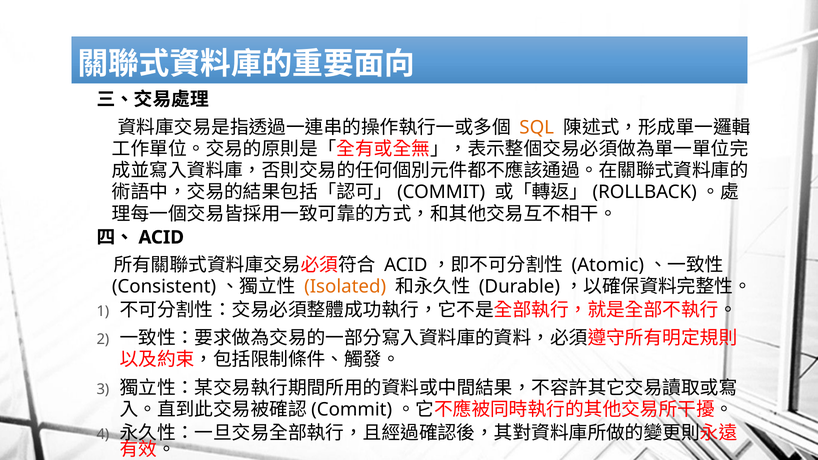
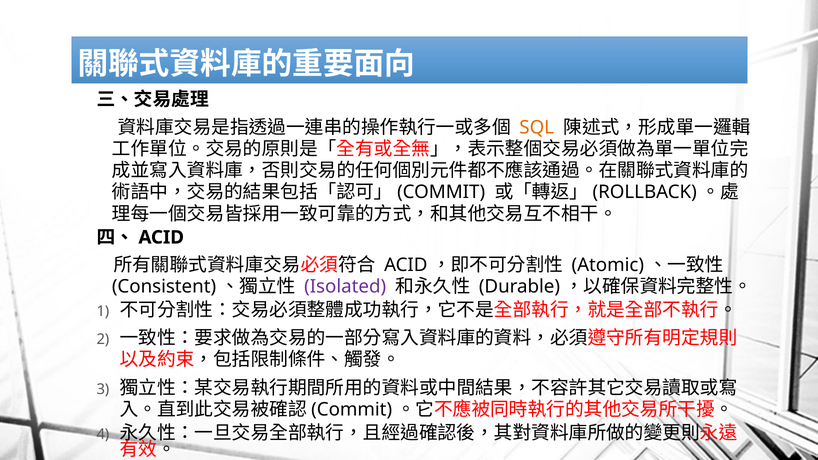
Isolated colour: orange -> purple
